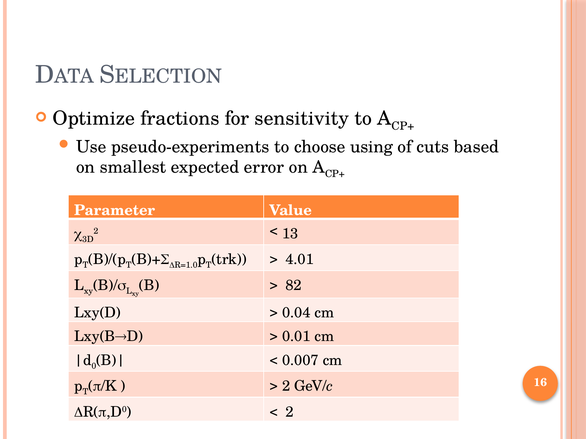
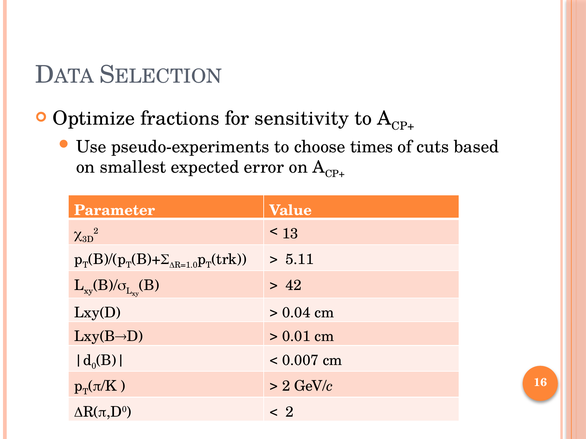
using: using -> times
4.01: 4.01 -> 5.11
82: 82 -> 42
